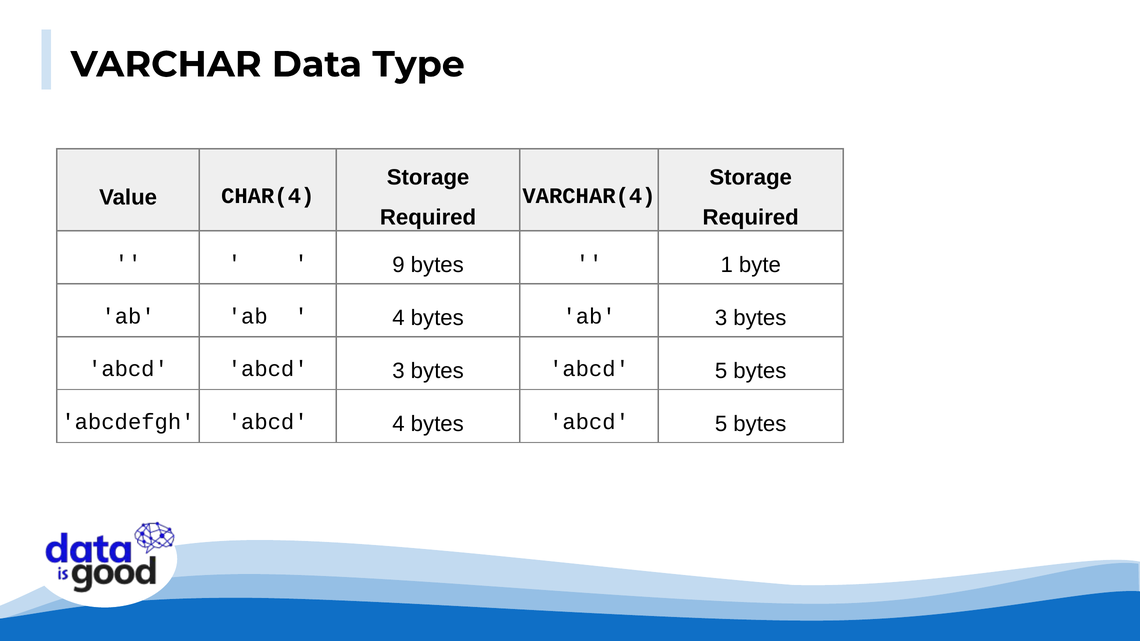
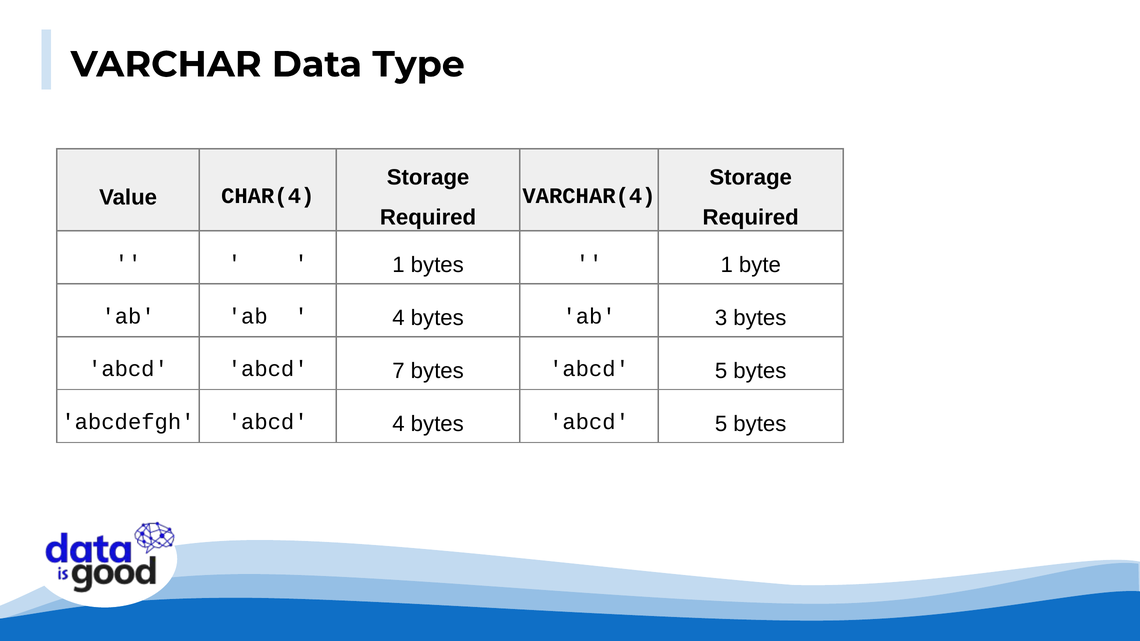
9 at (398, 265): 9 -> 1
abcd 3: 3 -> 7
